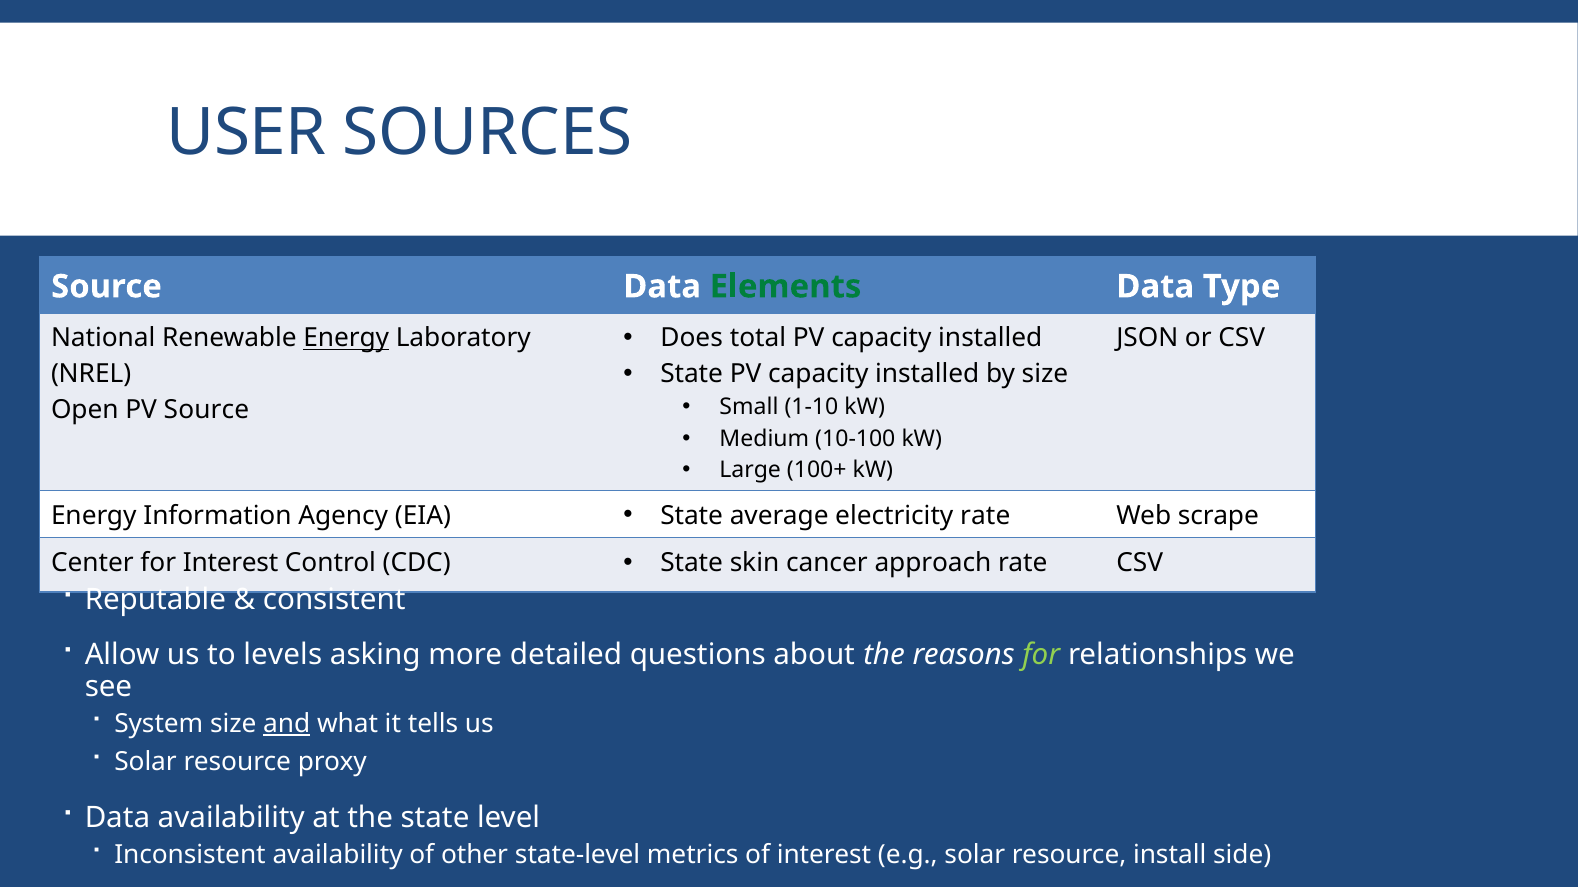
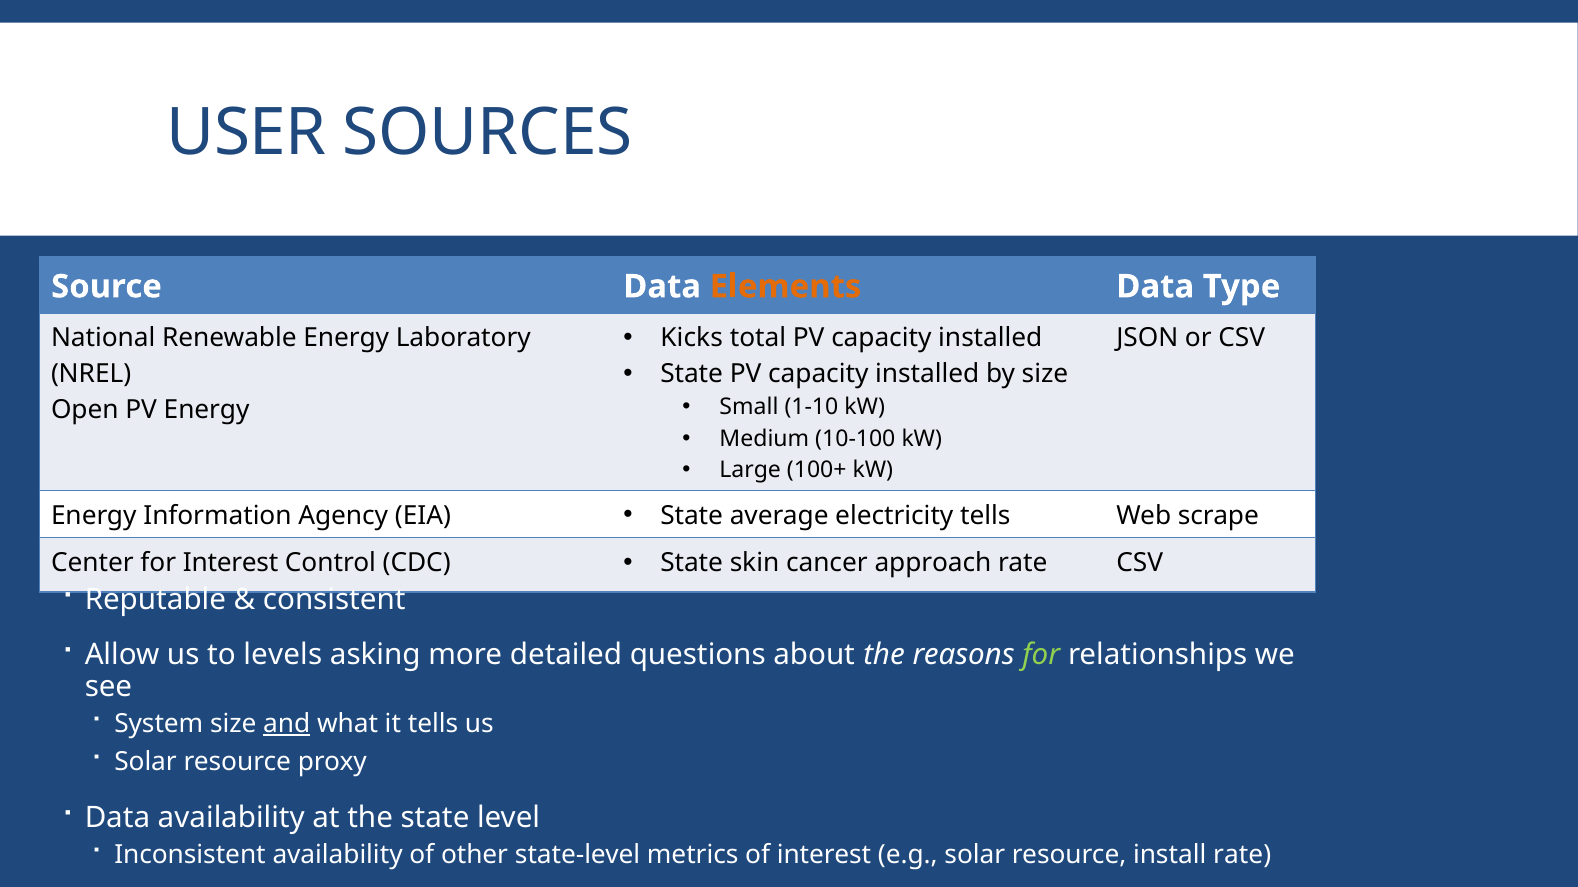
Elements colour: green -> orange
Does: Does -> Kicks
Energy at (346, 338) underline: present -> none
PV Source: Source -> Energy
electricity rate: rate -> tells
install side: side -> rate
